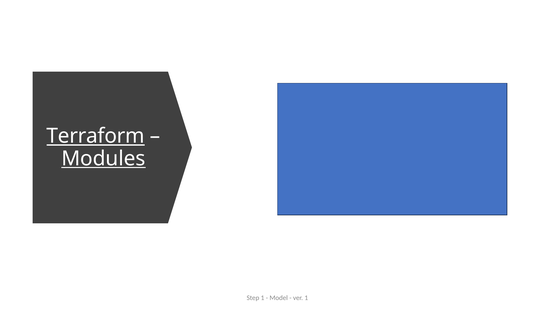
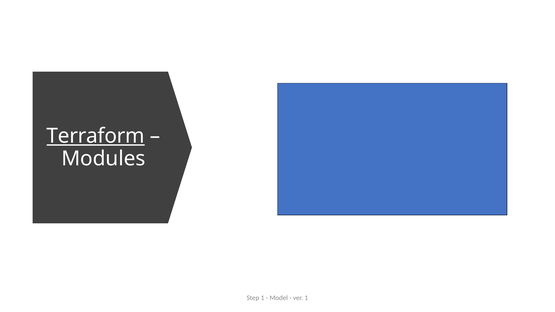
Modules underline: present -> none
